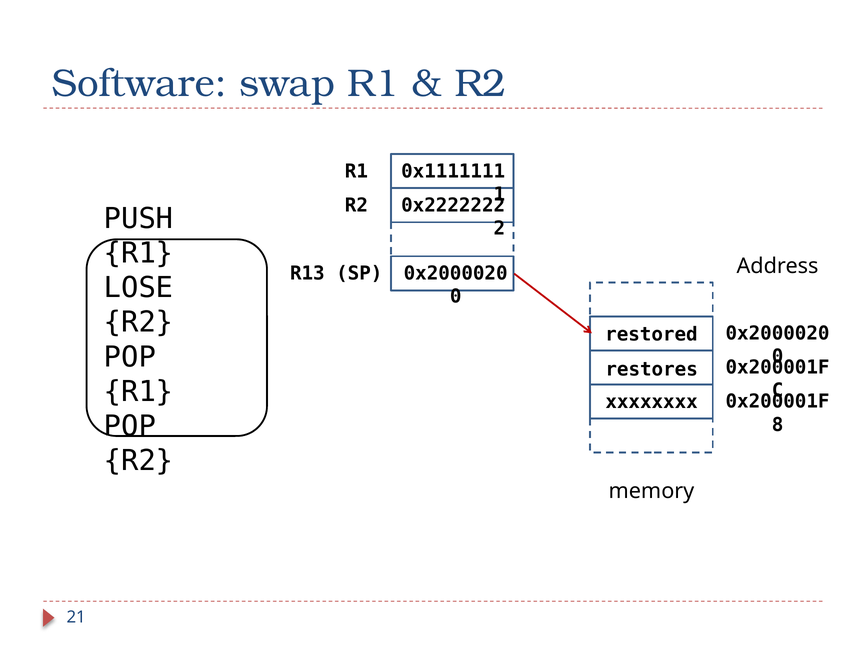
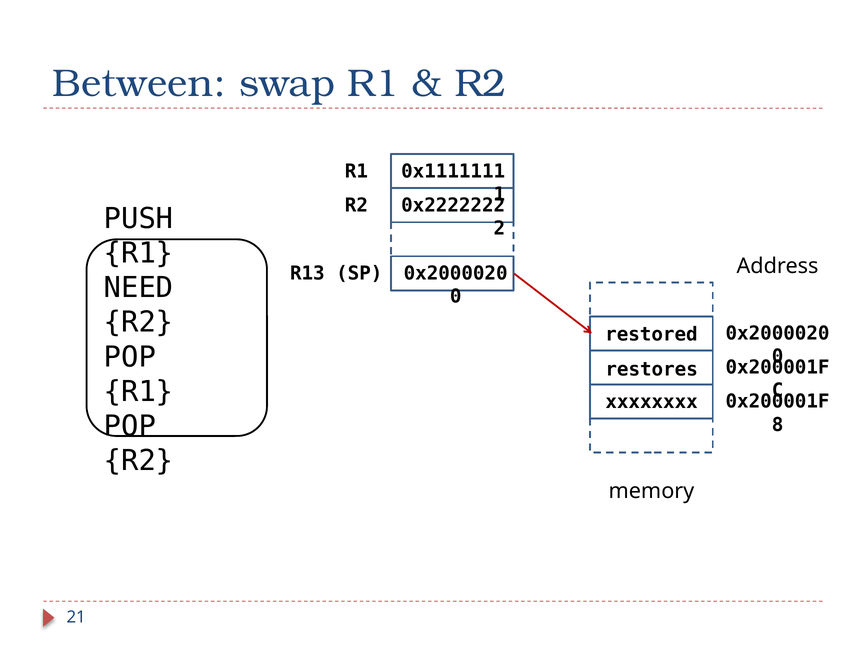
Software: Software -> Between
LOSE: LOSE -> NEED
